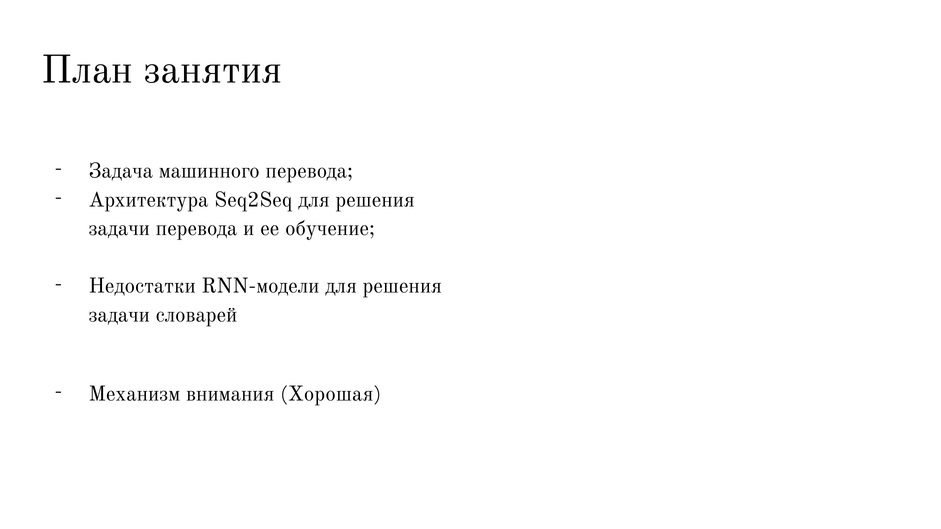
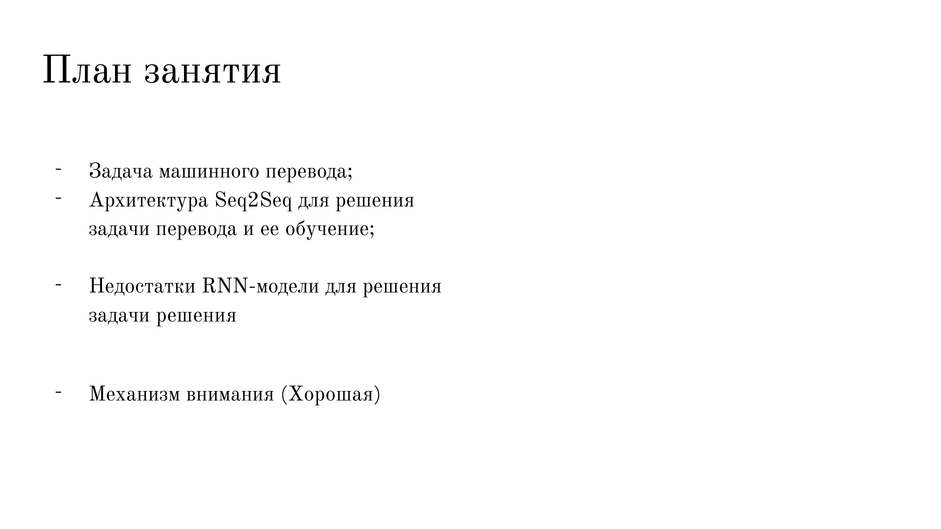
задачи словарей: словарей -> решения
